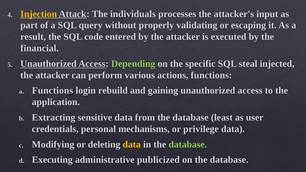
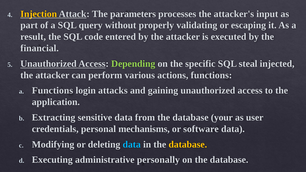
individuals: individuals -> parameters
rebuild: rebuild -> attacks
least: least -> your
privilege: privilege -> software
data at (132, 144) colour: yellow -> light blue
database at (188, 144) colour: light green -> yellow
publicized: publicized -> personally
